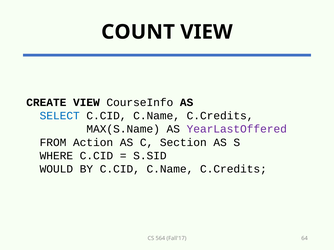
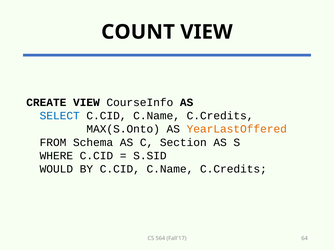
MAX(S.Name: MAX(S.Name -> MAX(S.Onto
YearLastOffered colour: purple -> orange
Action: Action -> Schema
